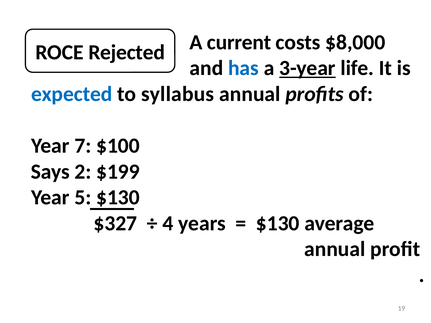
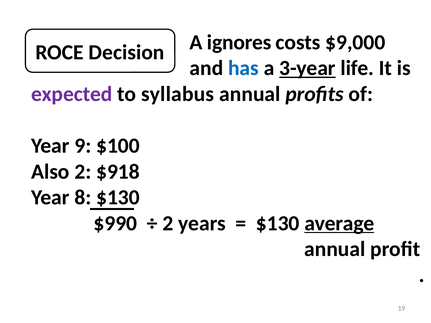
Rejected: Rejected -> Decision
current: current -> ignores
$8,000: $8,000 -> $9,000
expected colour: blue -> purple
7: 7 -> 9
Says: Says -> Also
$199: $199 -> $918
5: 5 -> 8
$327: $327 -> $990
4 at (168, 223): 4 -> 2
average underline: none -> present
